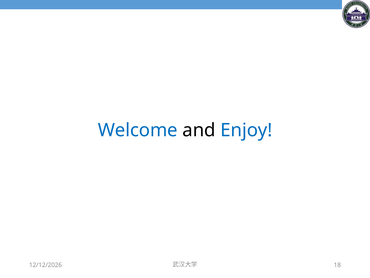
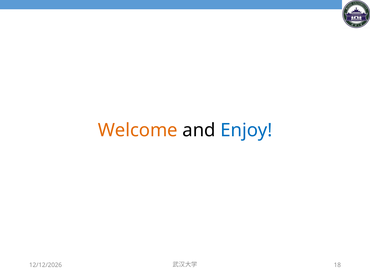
Welcome colour: blue -> orange
